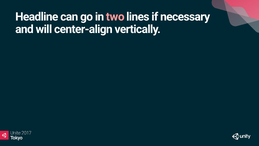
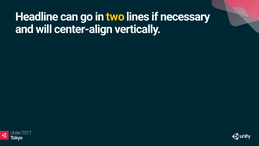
two colour: pink -> yellow
